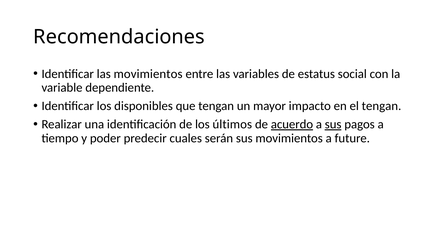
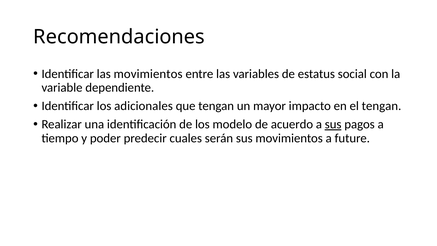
disponibles: disponibles -> adicionales
últimos: últimos -> modelo
acuerdo underline: present -> none
